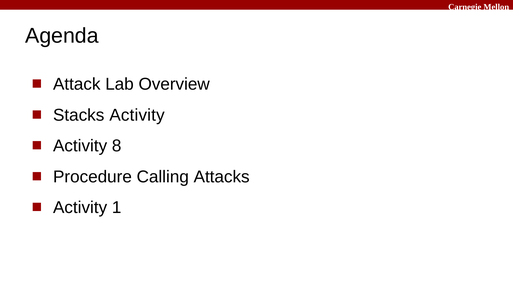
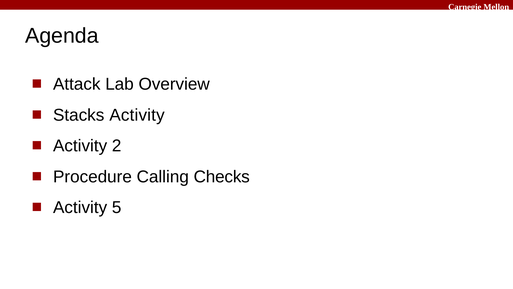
8: 8 -> 2
Attacks: Attacks -> Checks
1: 1 -> 5
